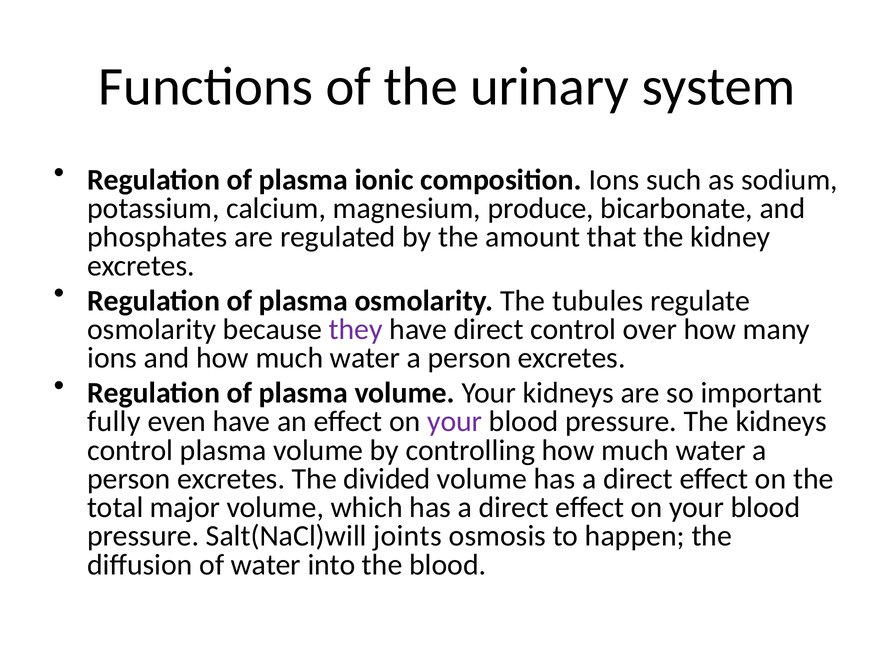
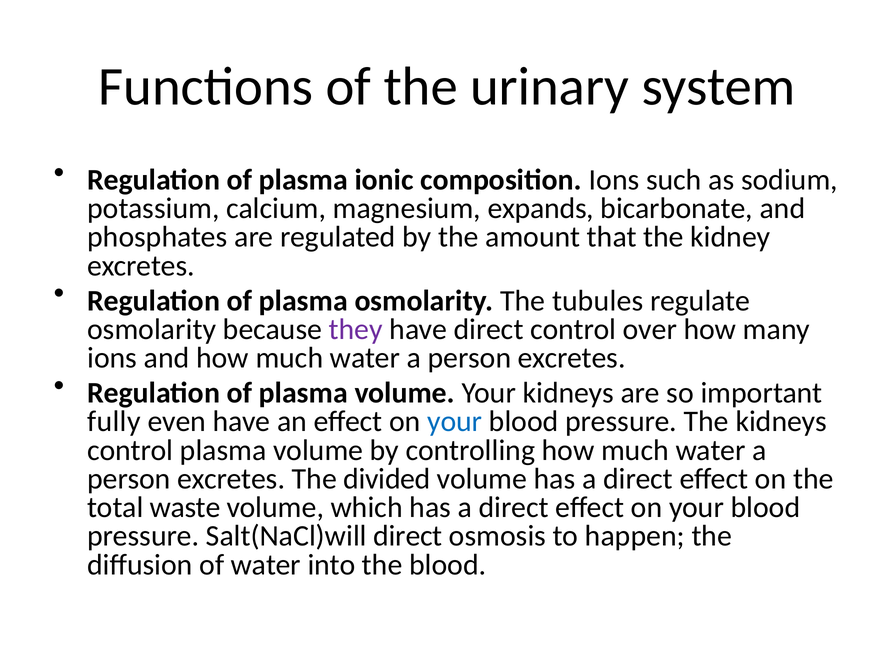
produce: produce -> expands
your at (455, 422) colour: purple -> blue
major: major -> waste
Salt(NaCl)will joints: joints -> direct
